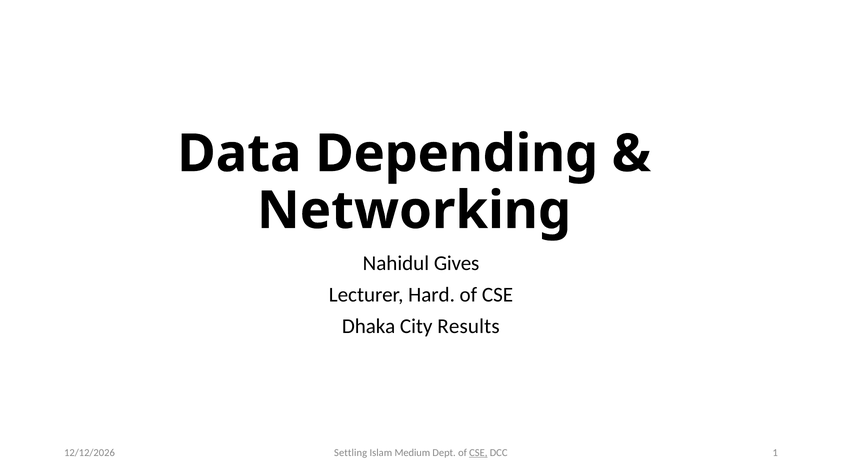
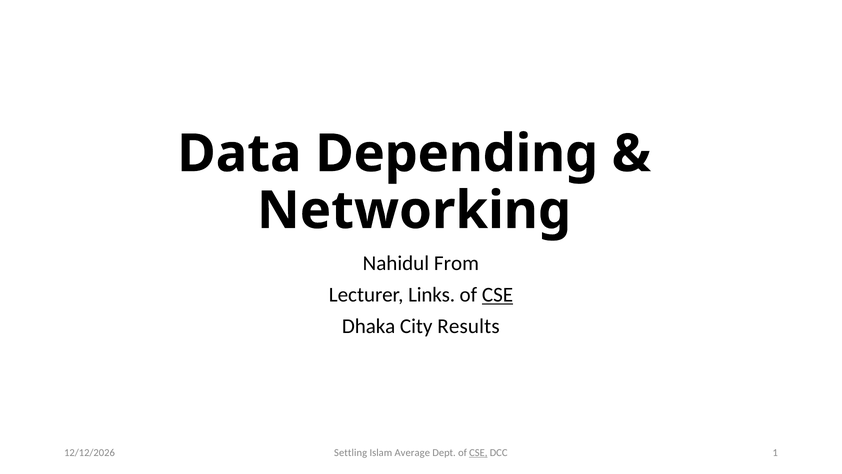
Gives: Gives -> From
Hard: Hard -> Links
CSE at (498, 295) underline: none -> present
Medium: Medium -> Average
